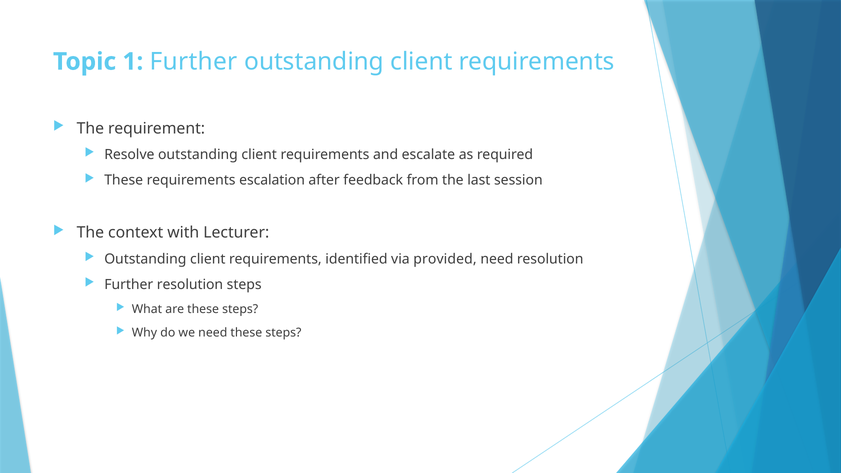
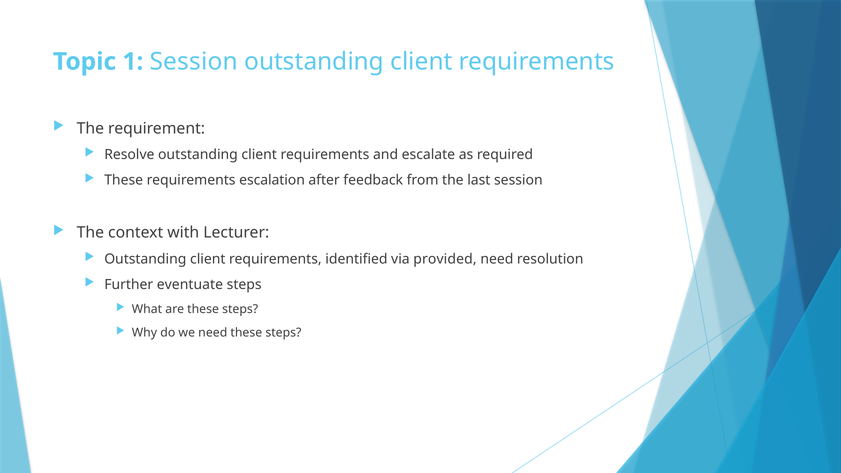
1 Further: Further -> Session
Further resolution: resolution -> eventuate
